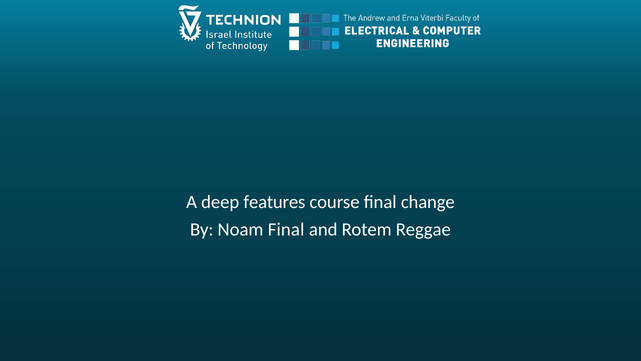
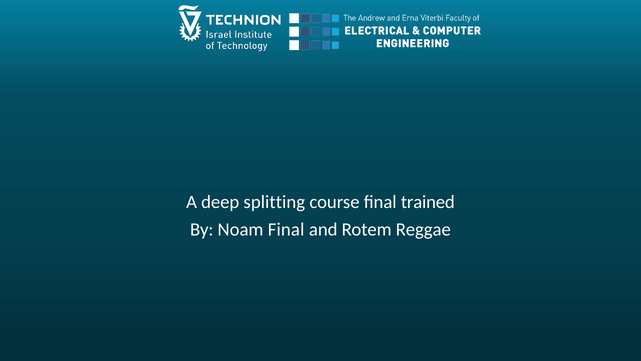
features: features -> splitting
change: change -> trained
